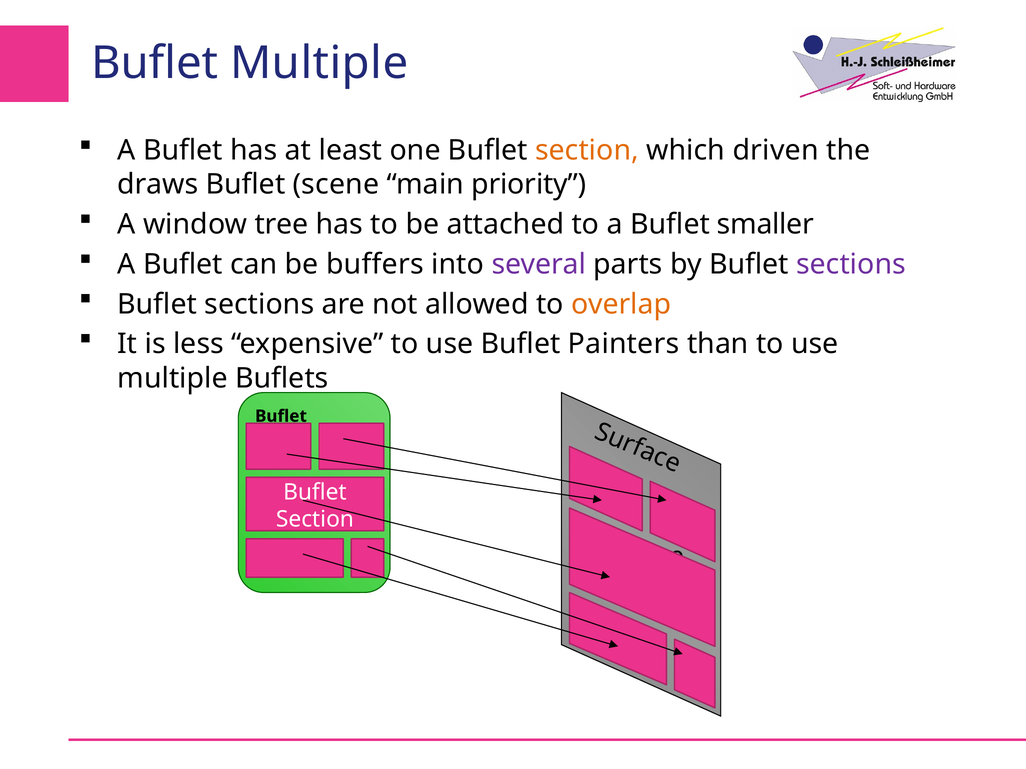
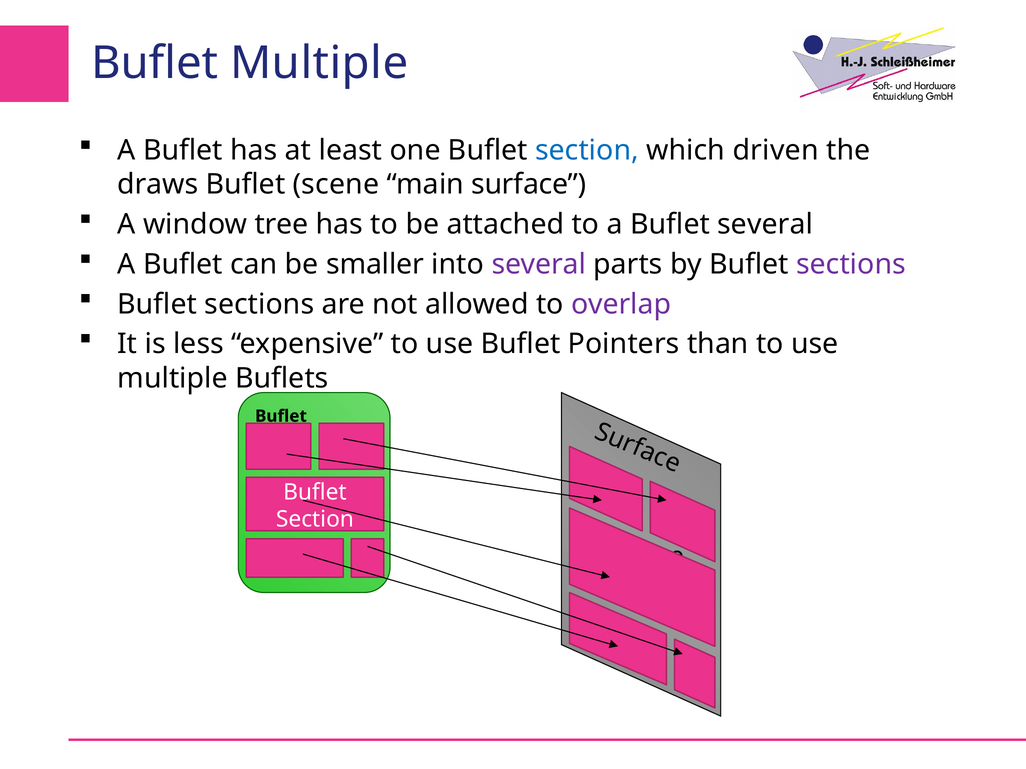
section at (587, 150) colour: orange -> blue
main priority: priority -> surface
Buflet smaller: smaller -> several
buffers: buffers -> smaller
overlap colour: orange -> purple
Painters: Painters -> Pointers
